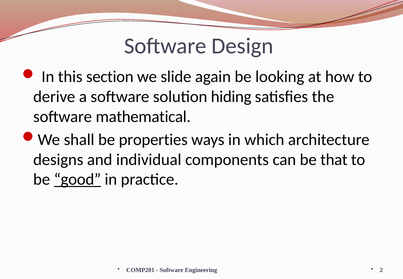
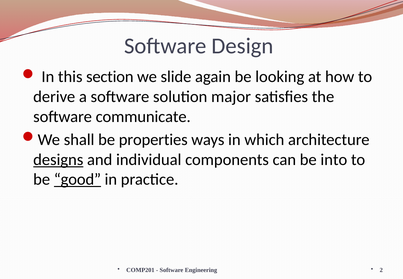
hiding: hiding -> major
mathematical: mathematical -> communicate
designs underline: none -> present
that: that -> into
